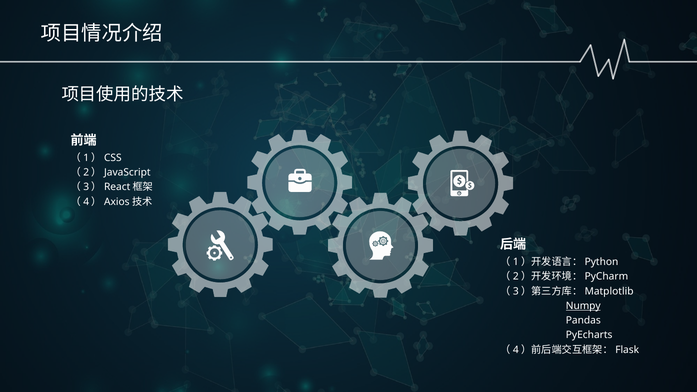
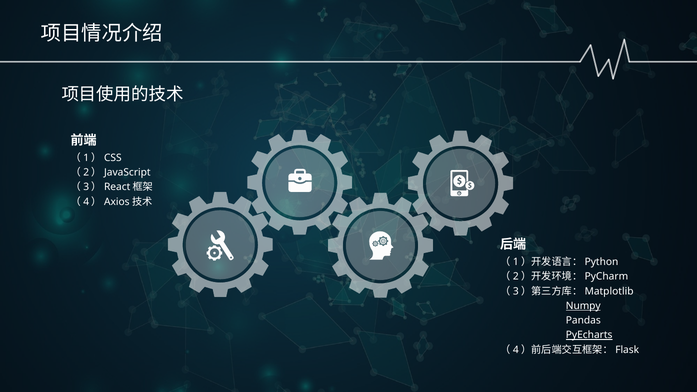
PyEcharts underline: none -> present
